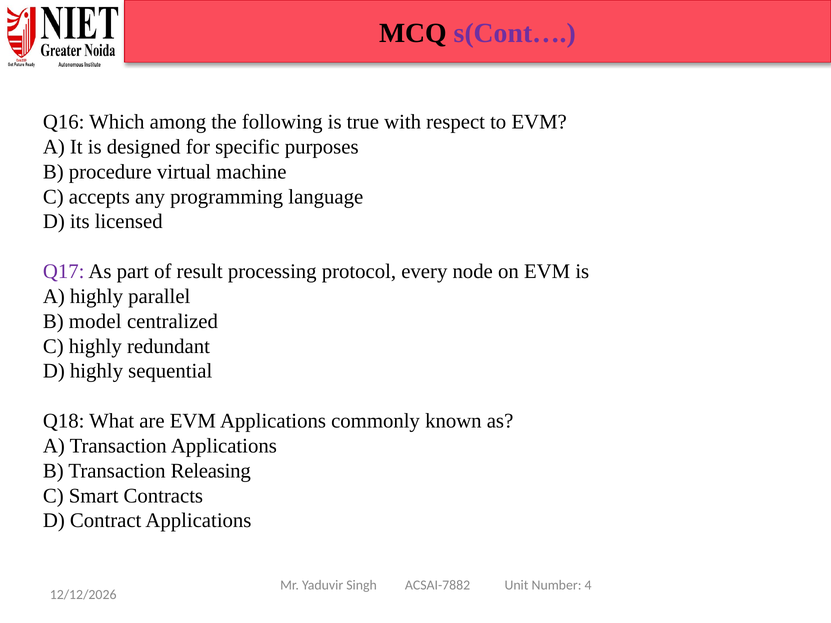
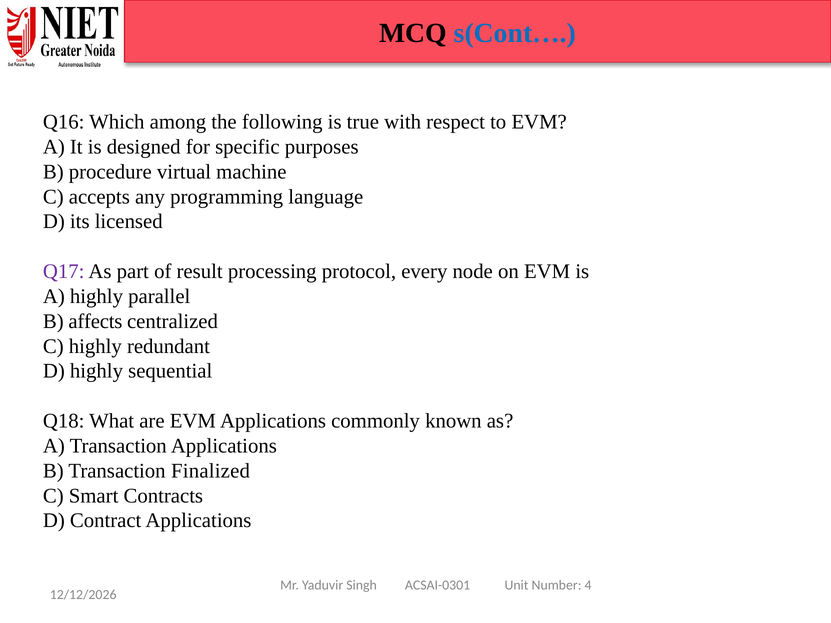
s(Cont… colour: purple -> blue
model: model -> affects
Releasing: Releasing -> Finalized
ACSAI-7882: ACSAI-7882 -> ACSAI-0301
